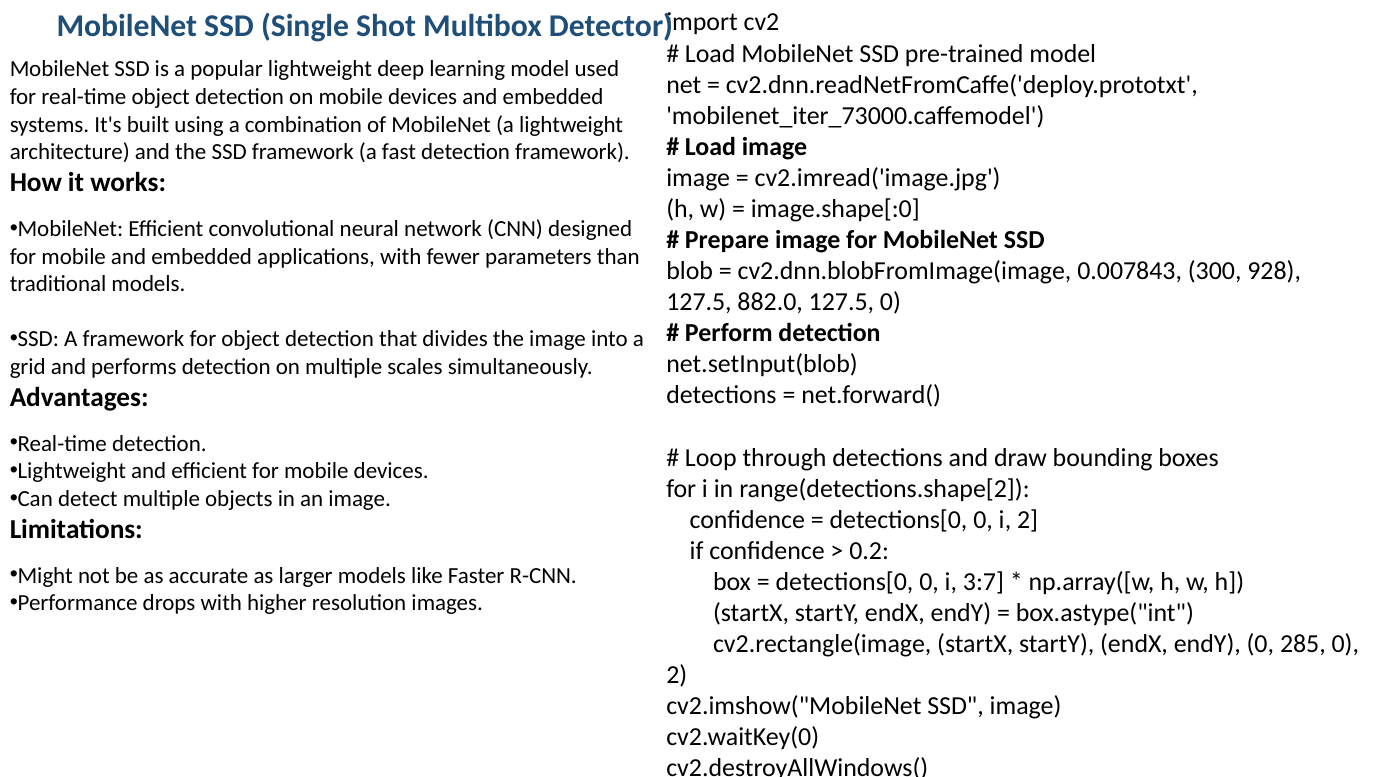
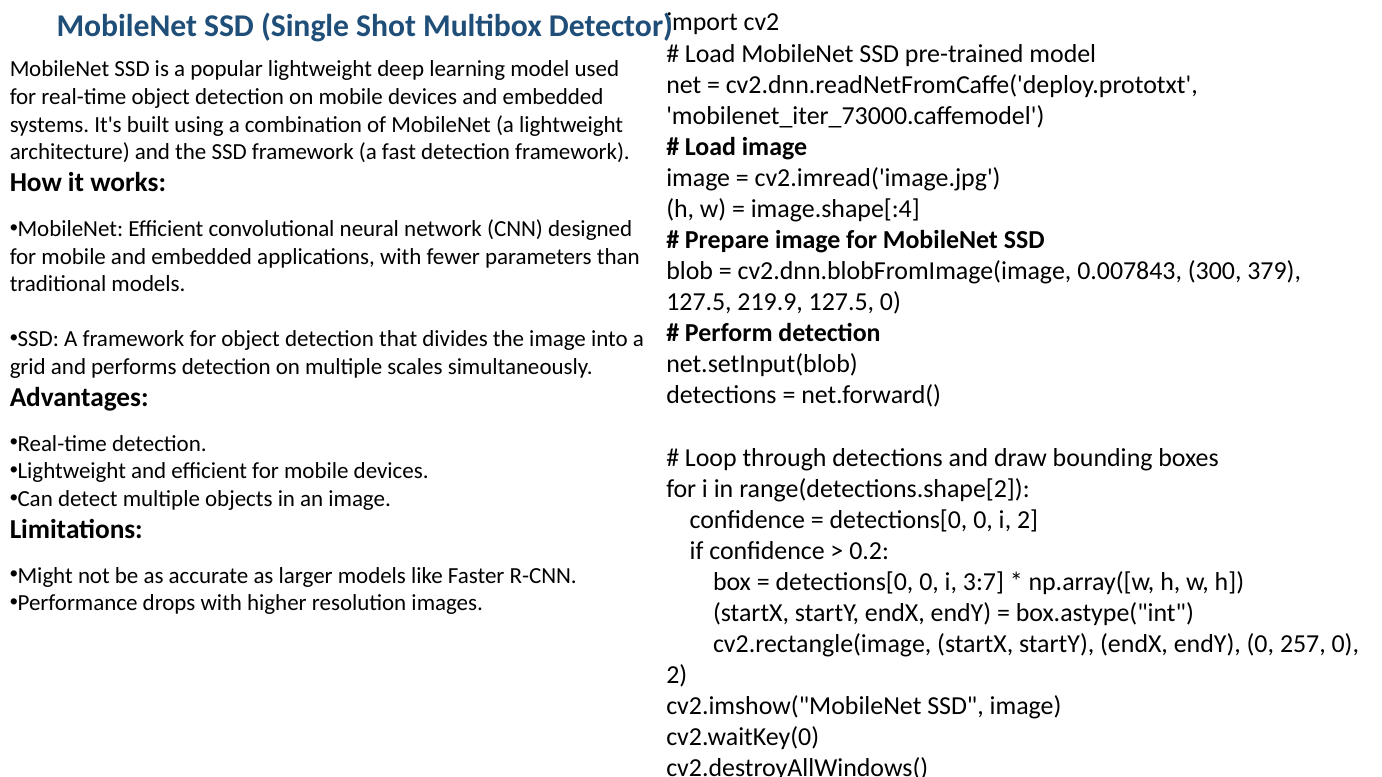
image.shape[:0: image.shape[:0 -> image.shape[:4
928: 928 -> 379
882.0: 882.0 -> 219.9
285: 285 -> 257
